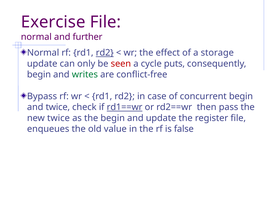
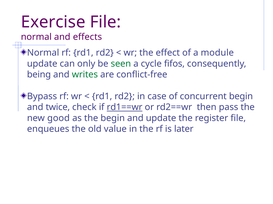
further: further -> effects
rd2 at (105, 53) underline: present -> none
storage: storage -> module
seen colour: red -> green
puts: puts -> fifos
begin at (39, 75): begin -> being
new twice: twice -> good
false: false -> later
